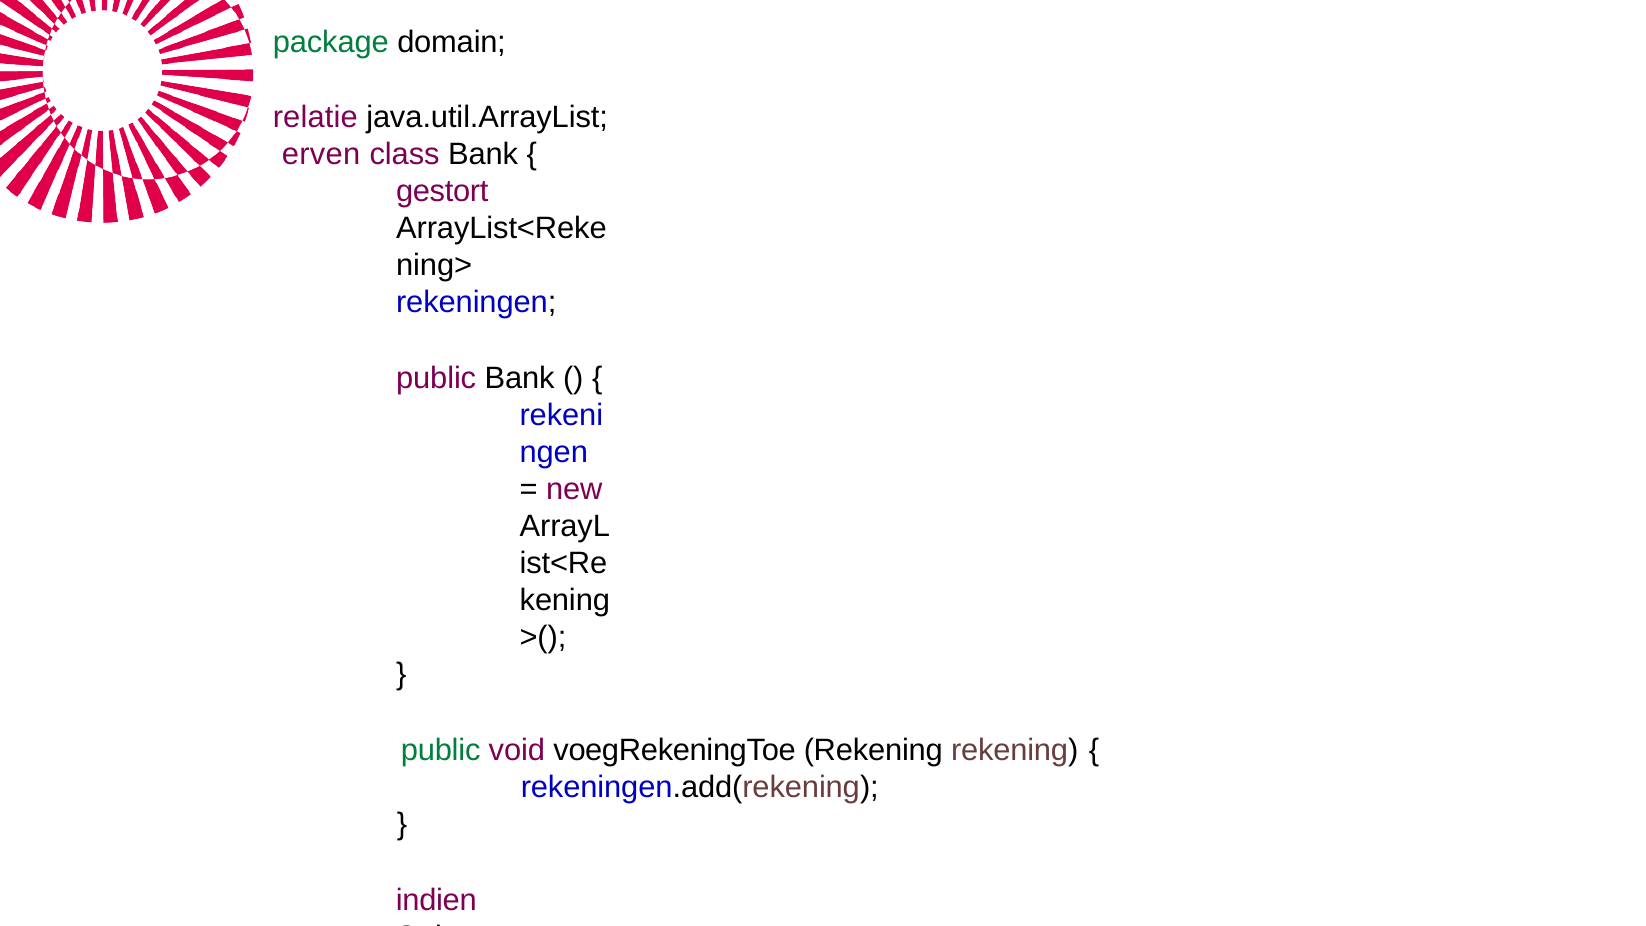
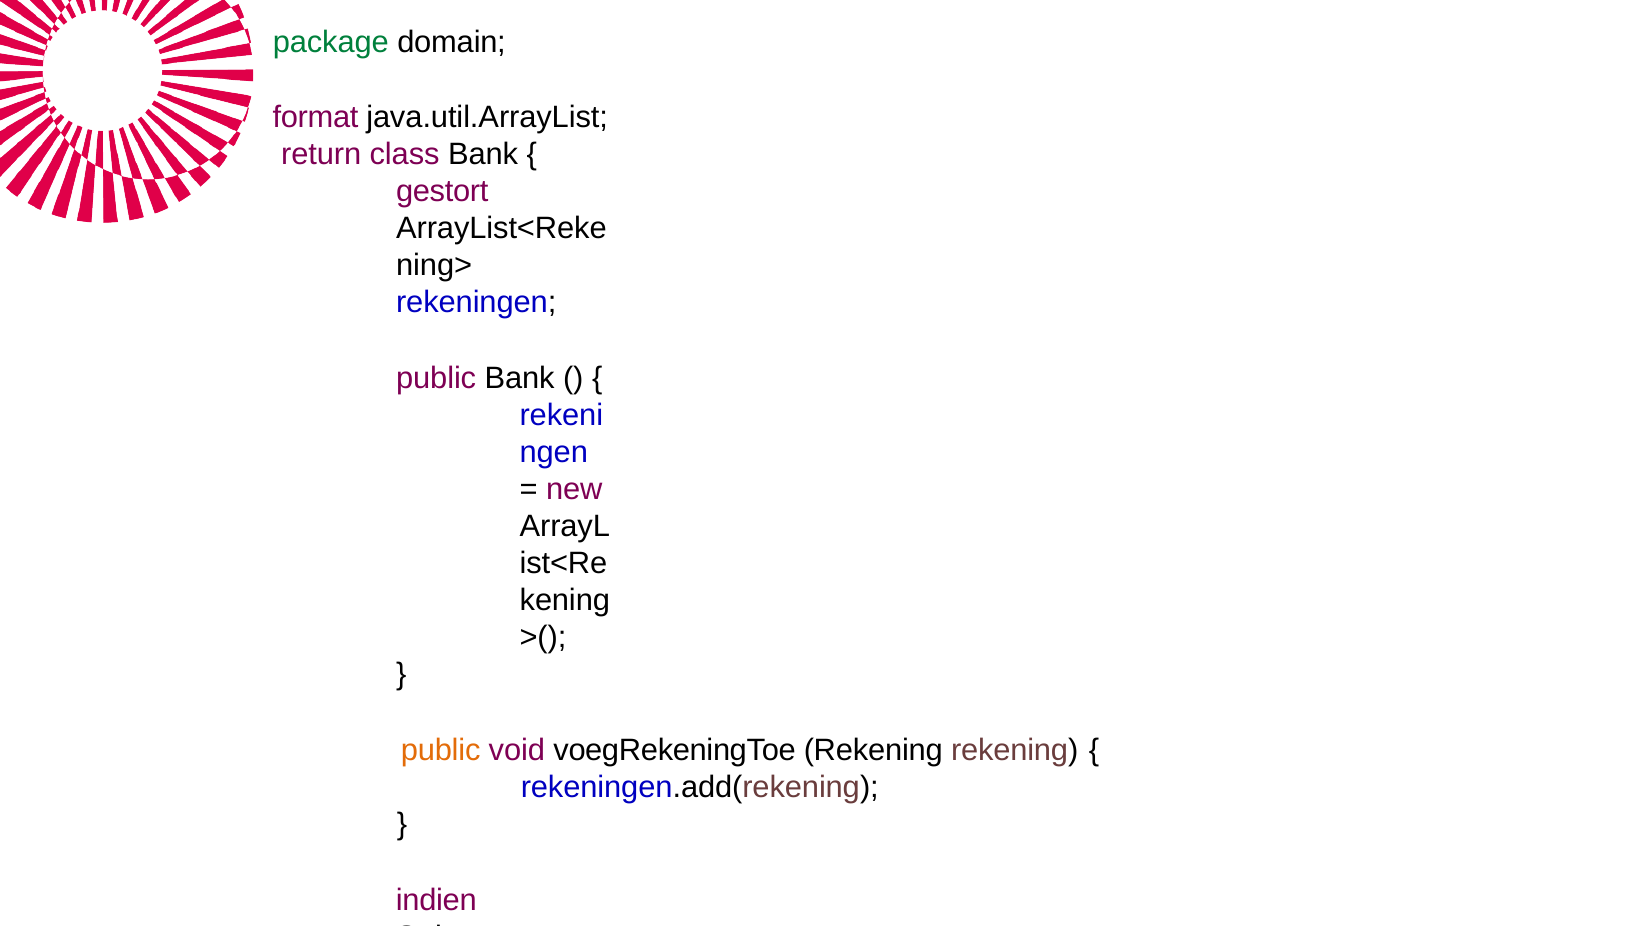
relatie: relatie -> format
erven: erven -> return
public at (441, 750) colour: green -> orange
